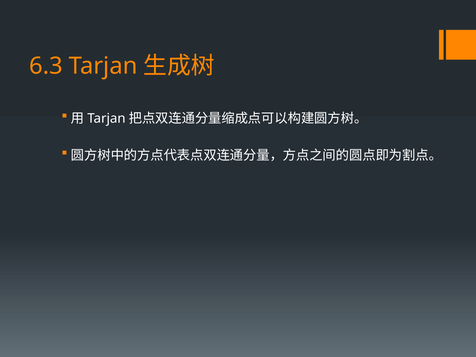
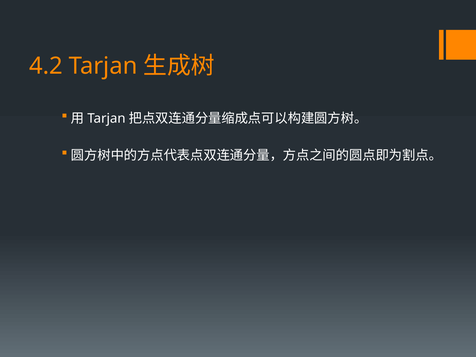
6.3: 6.3 -> 4.2
